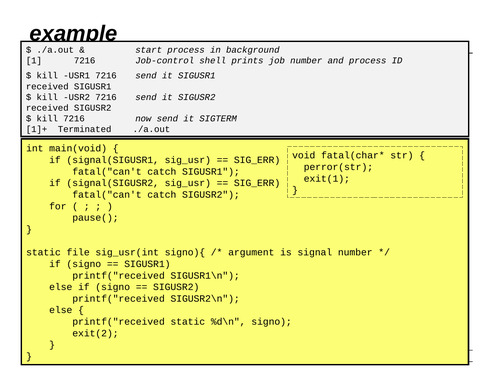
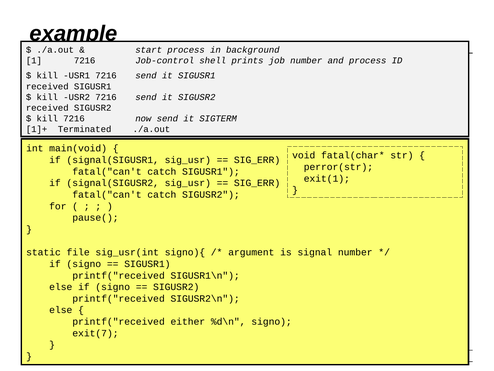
printf("received static: static -> either
exit(2: exit(2 -> exit(7
